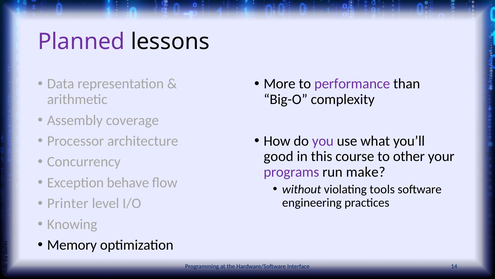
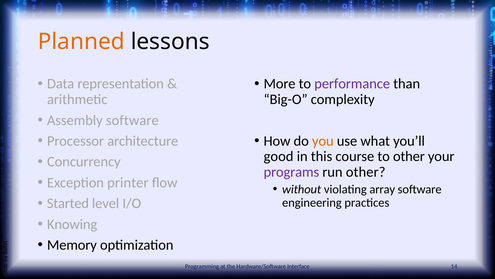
Planned colour: purple -> orange
Assembly coverage: coverage -> software
you colour: purple -> orange
run make: make -> other
behave: behave -> printer
tools: tools -> array
Printer: Printer -> Started
